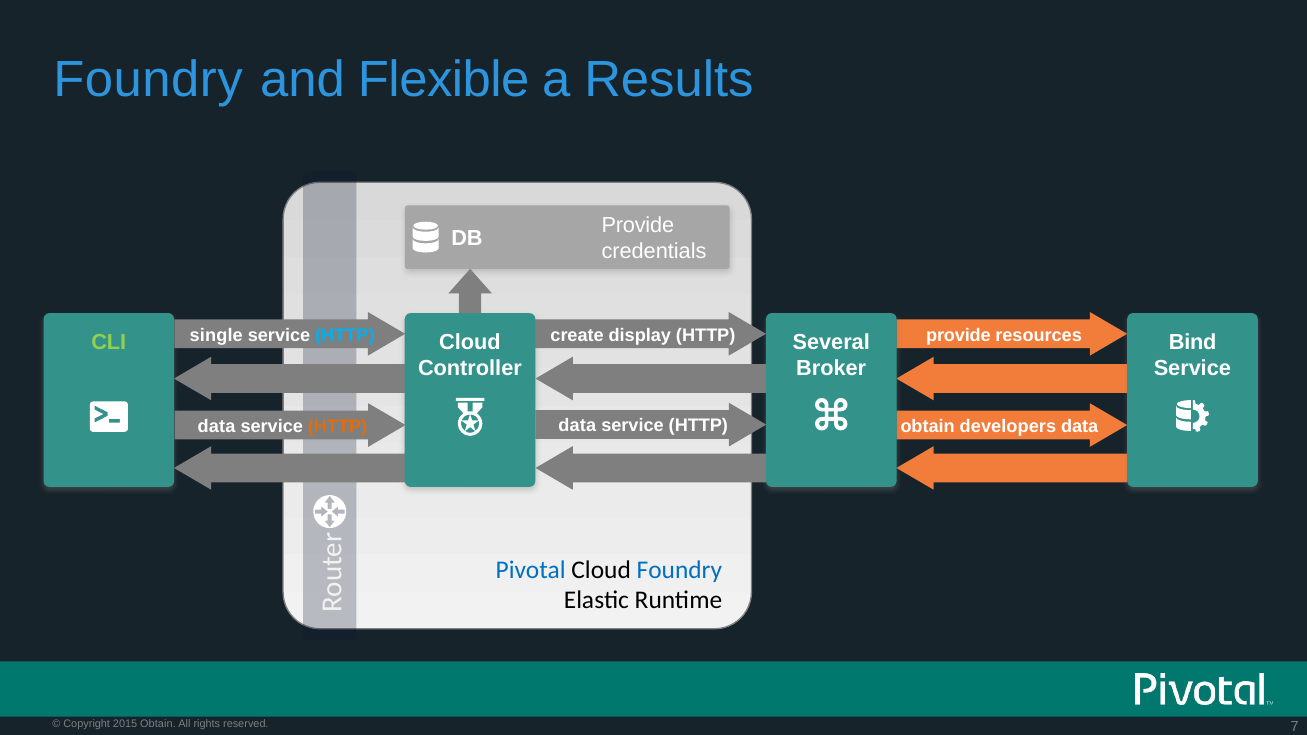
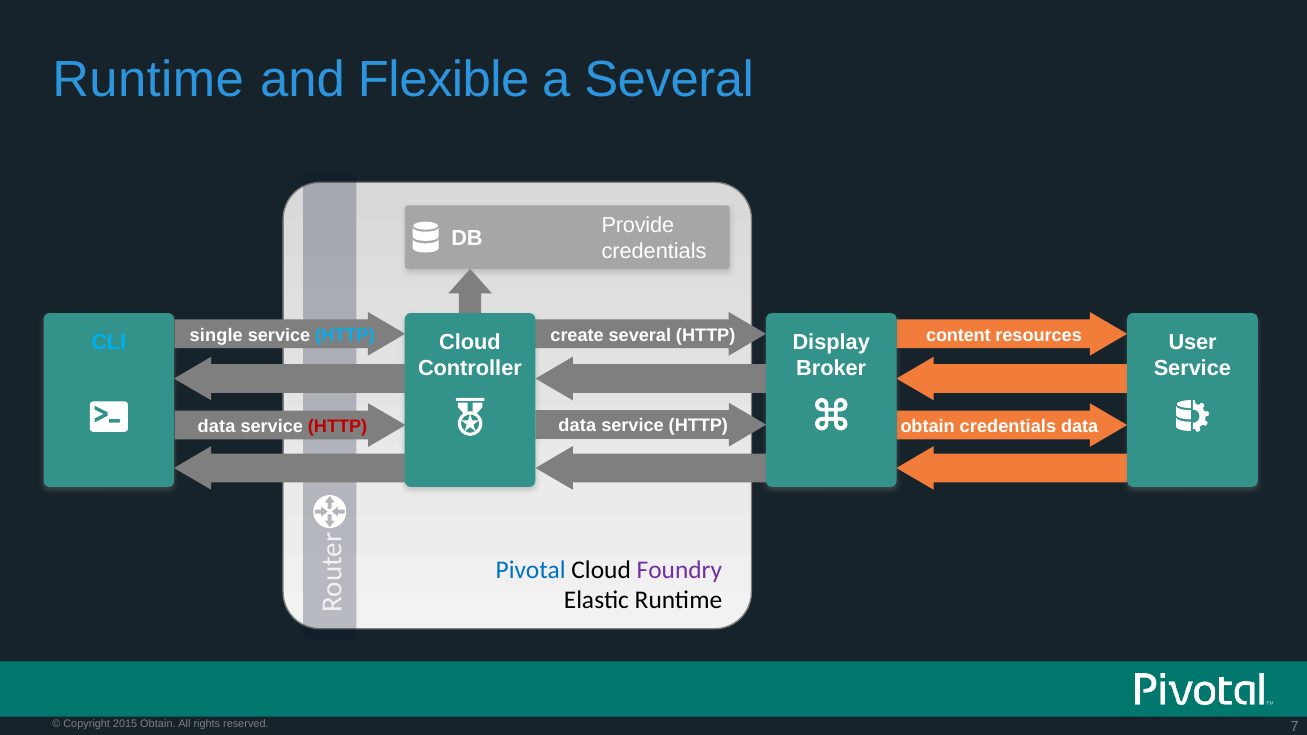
Foundry at (148, 80): Foundry -> Runtime
a Results: Results -> Several
create display: display -> several
provide at (958, 335): provide -> content
CLI colour: light green -> light blue
Several: Several -> Display
Bind: Bind -> User
HTTP at (338, 426) colour: orange -> red
obtain developers: developers -> credentials
Foundry at (679, 570) colour: blue -> purple
